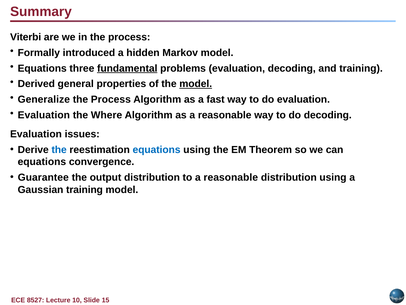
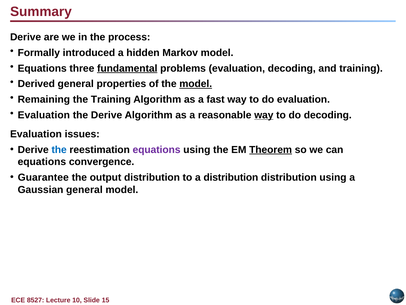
Viterbi at (26, 37): Viterbi -> Derive
Generalize: Generalize -> Remaining
Process at (111, 99): Process -> Training
the Where: Where -> Derive
way at (264, 115) underline: none -> present
equations at (157, 149) colour: blue -> purple
Theorem underline: none -> present
to a reasonable: reasonable -> distribution
Gaussian training: training -> general
